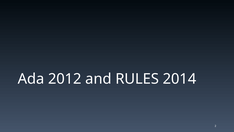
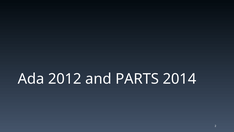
RULES: RULES -> PARTS
